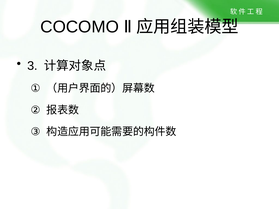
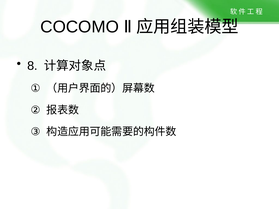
3: 3 -> 8
